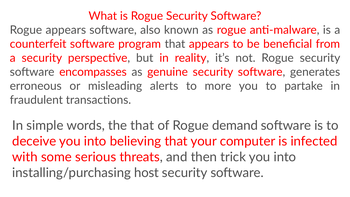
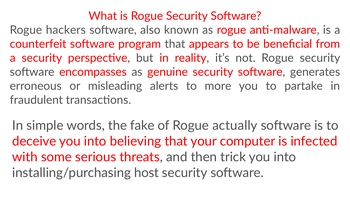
Rogue appears: appears -> hackers
the that: that -> fake
demand: demand -> actually
